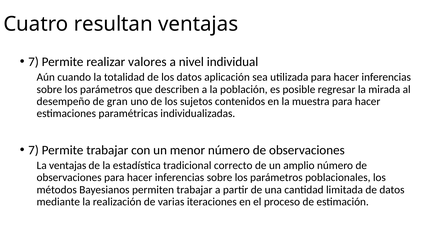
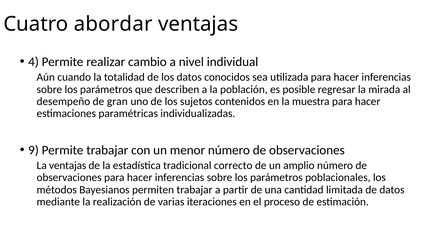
resultan: resultan -> abordar
7 at (34, 62): 7 -> 4
valores: valores -> cambio
aplicación: aplicación -> conocidos
7 at (34, 150): 7 -> 9
